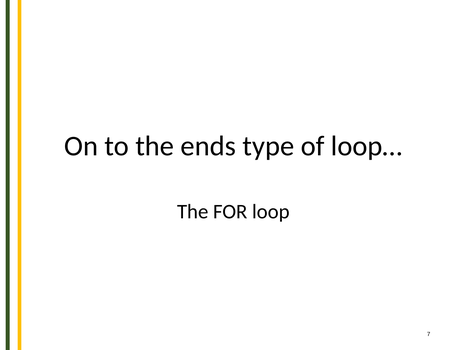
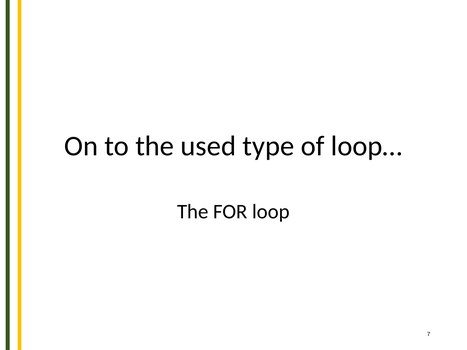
ends: ends -> used
